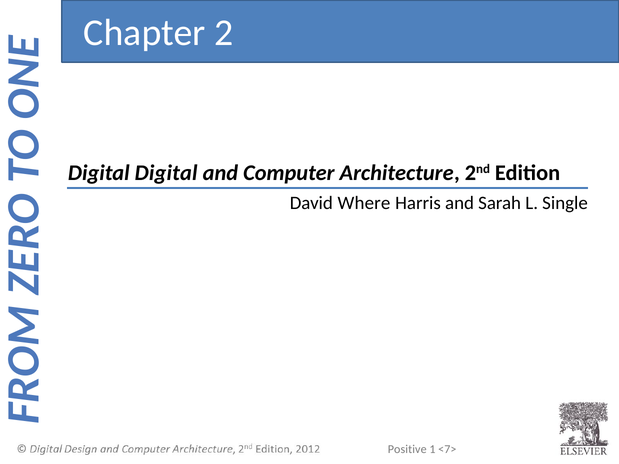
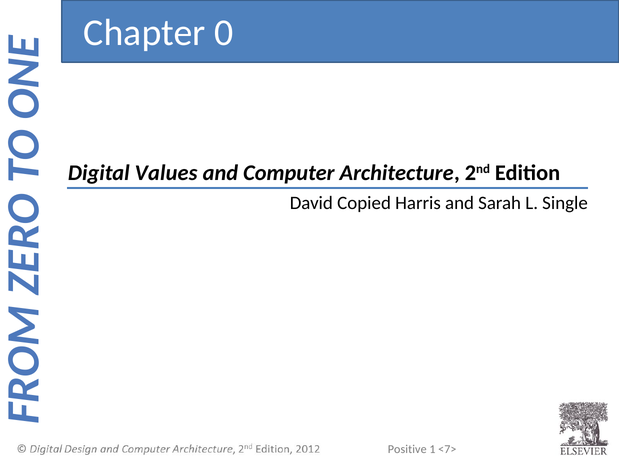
2: 2 -> 0
Digital Digital: Digital -> Values
Where: Where -> Copied
